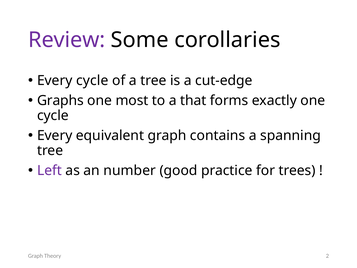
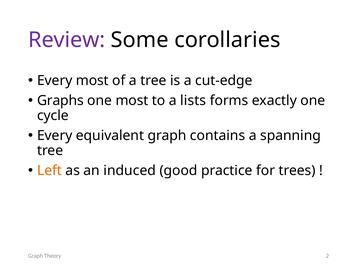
Every cycle: cycle -> most
that: that -> lists
Left colour: purple -> orange
number: number -> induced
